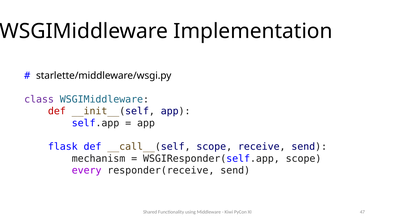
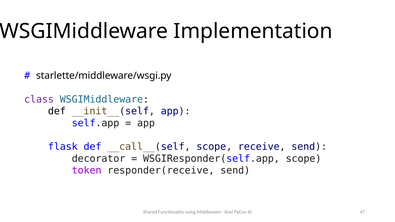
def at (57, 111) colour: red -> black
mechanism: mechanism -> decorator
every: every -> token
